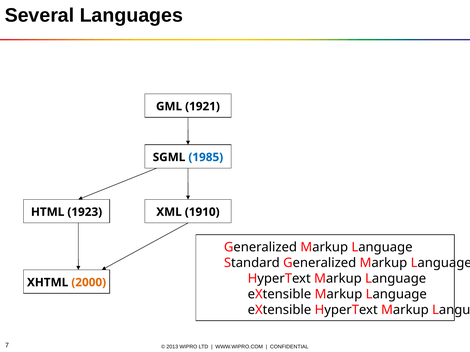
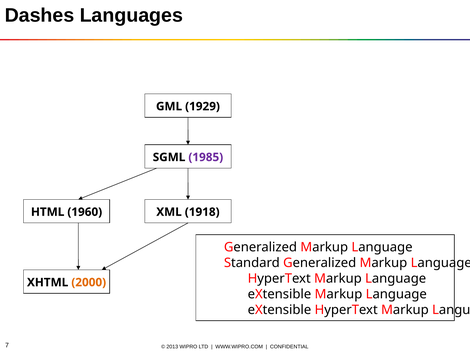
Several: Several -> Dashes
1921: 1921 -> 1929
1985 colour: blue -> purple
1923: 1923 -> 1960
1910: 1910 -> 1918
